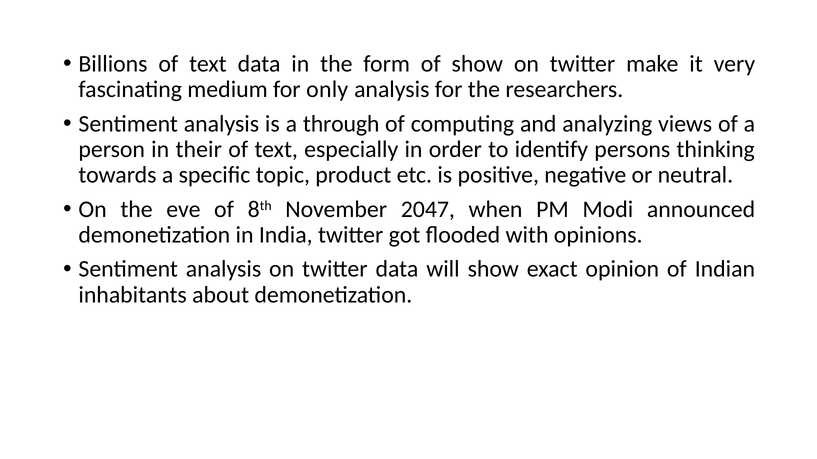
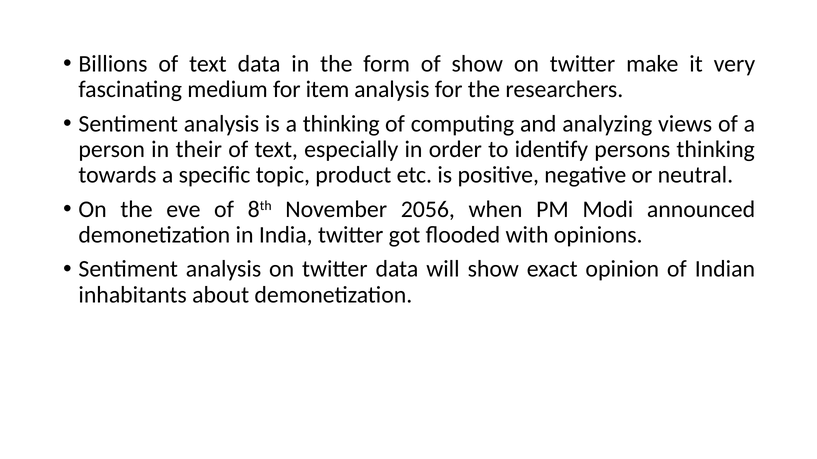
only: only -> item
a through: through -> thinking
2047: 2047 -> 2056
